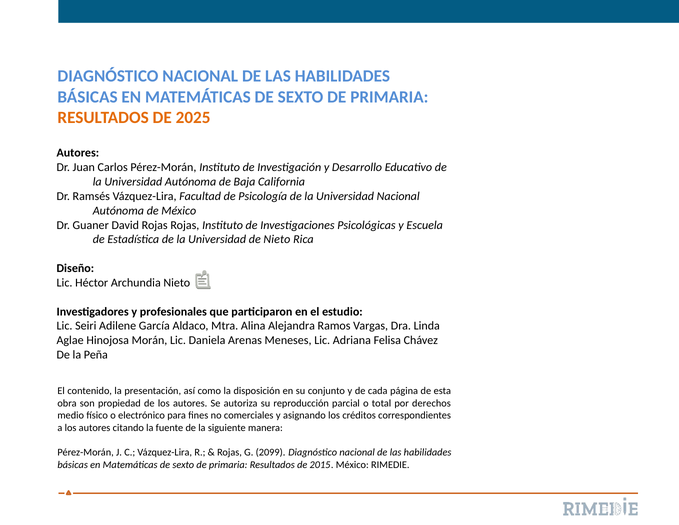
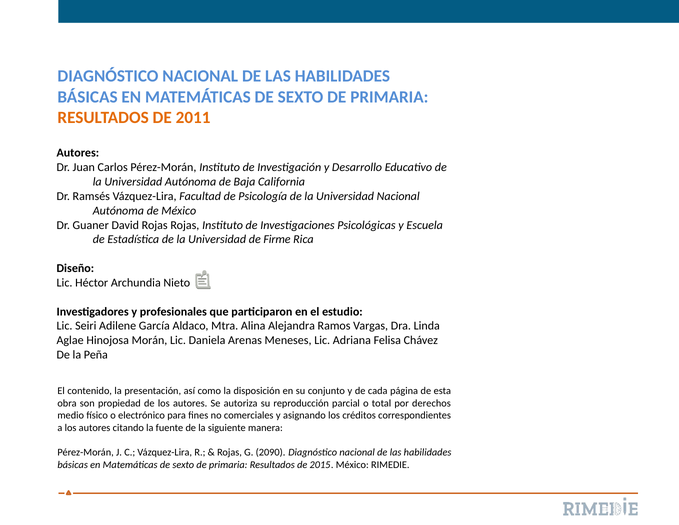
2025: 2025 -> 2011
de Nieto: Nieto -> Firme
2099: 2099 -> 2090
